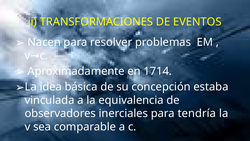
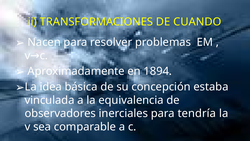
EVENTOS: EVENTOS -> CUANDO
1714: 1714 -> 1894
